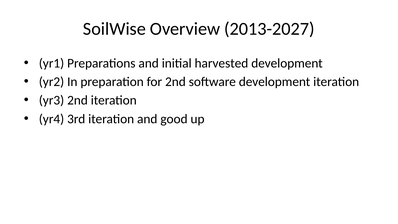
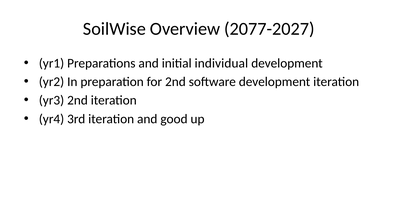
2013-2027: 2013-2027 -> 2077-2027
harvested: harvested -> individual
